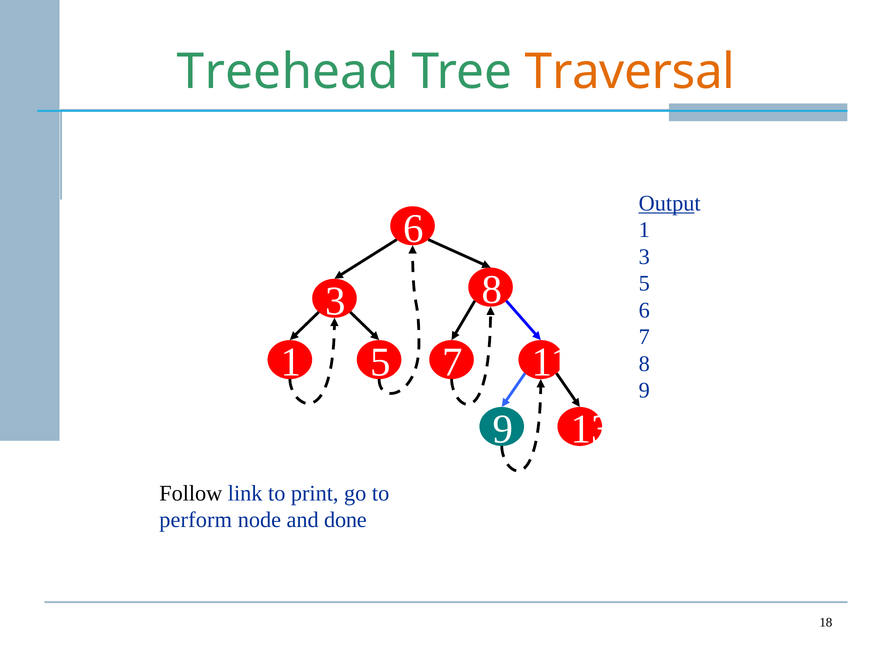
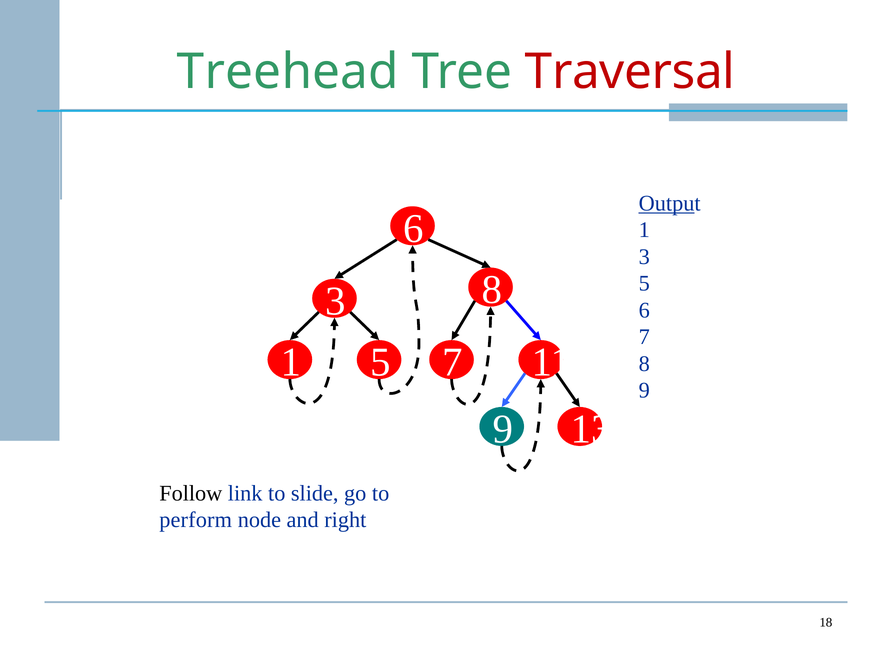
Traversal colour: orange -> red
print: print -> slide
done: done -> right
